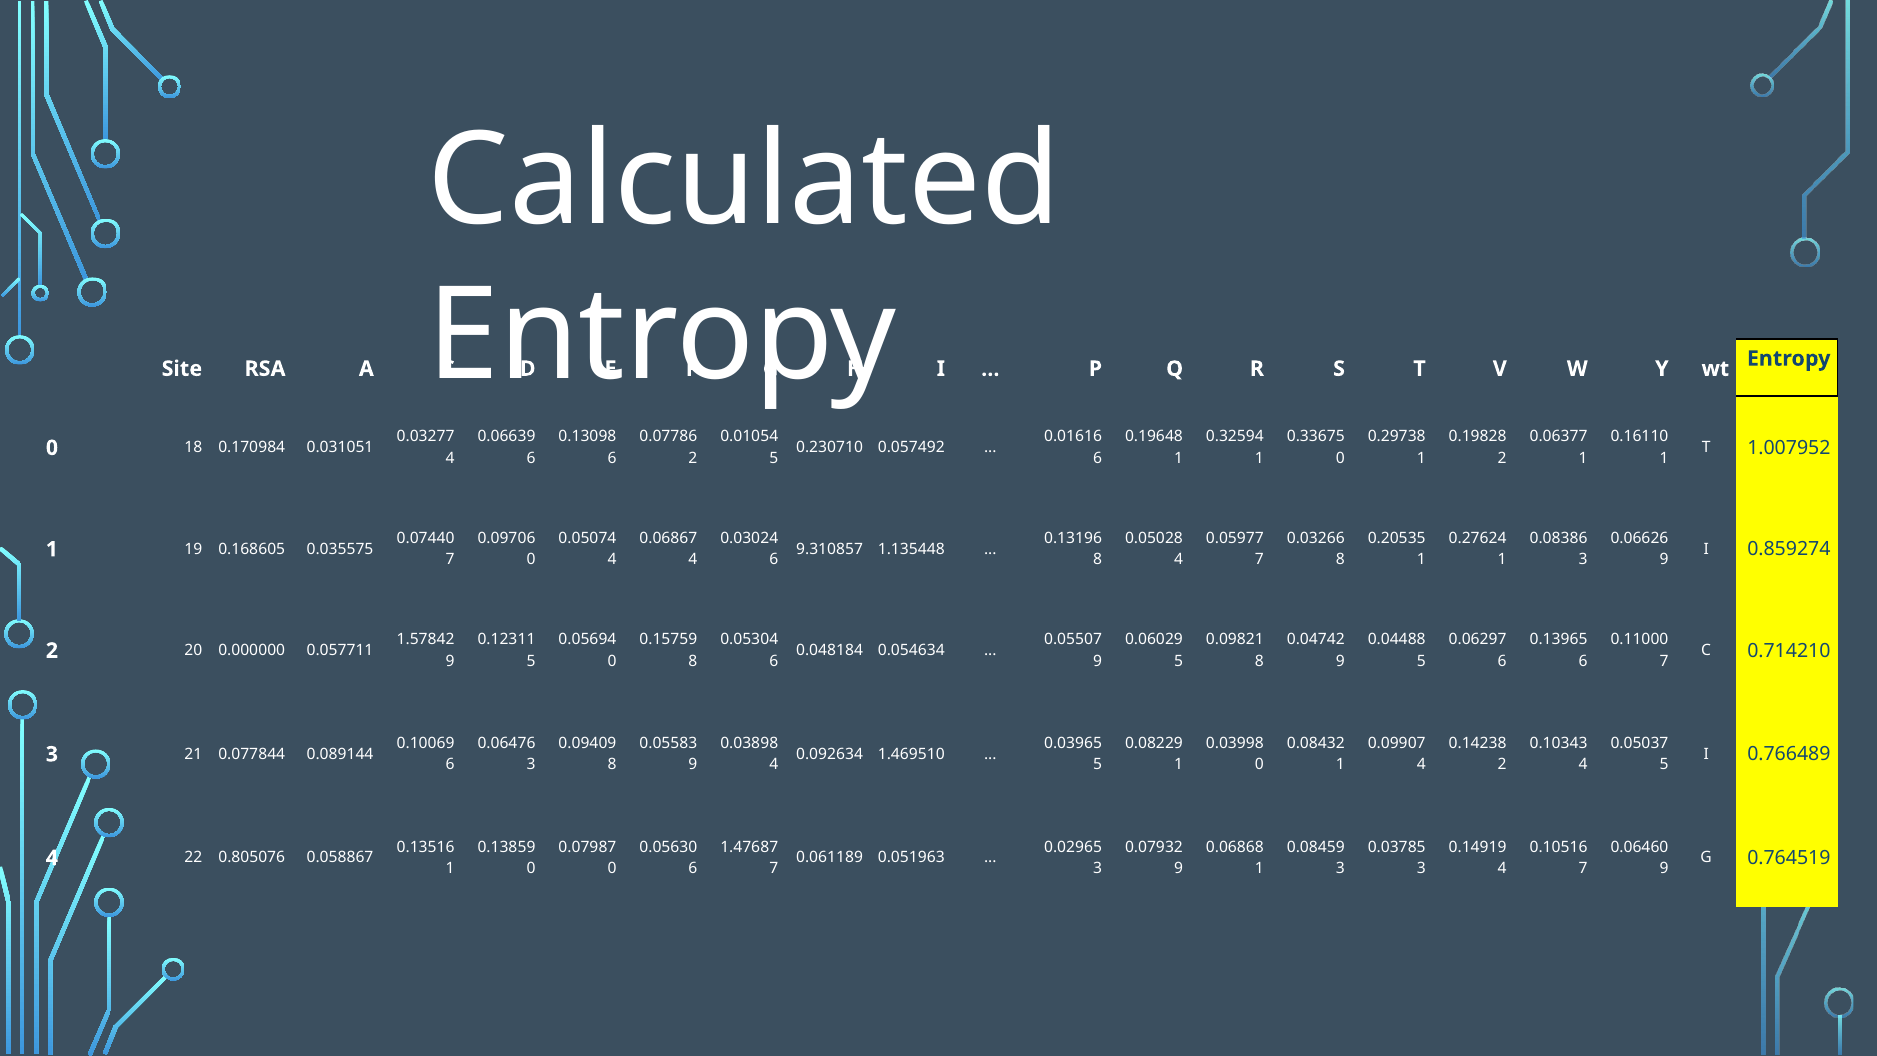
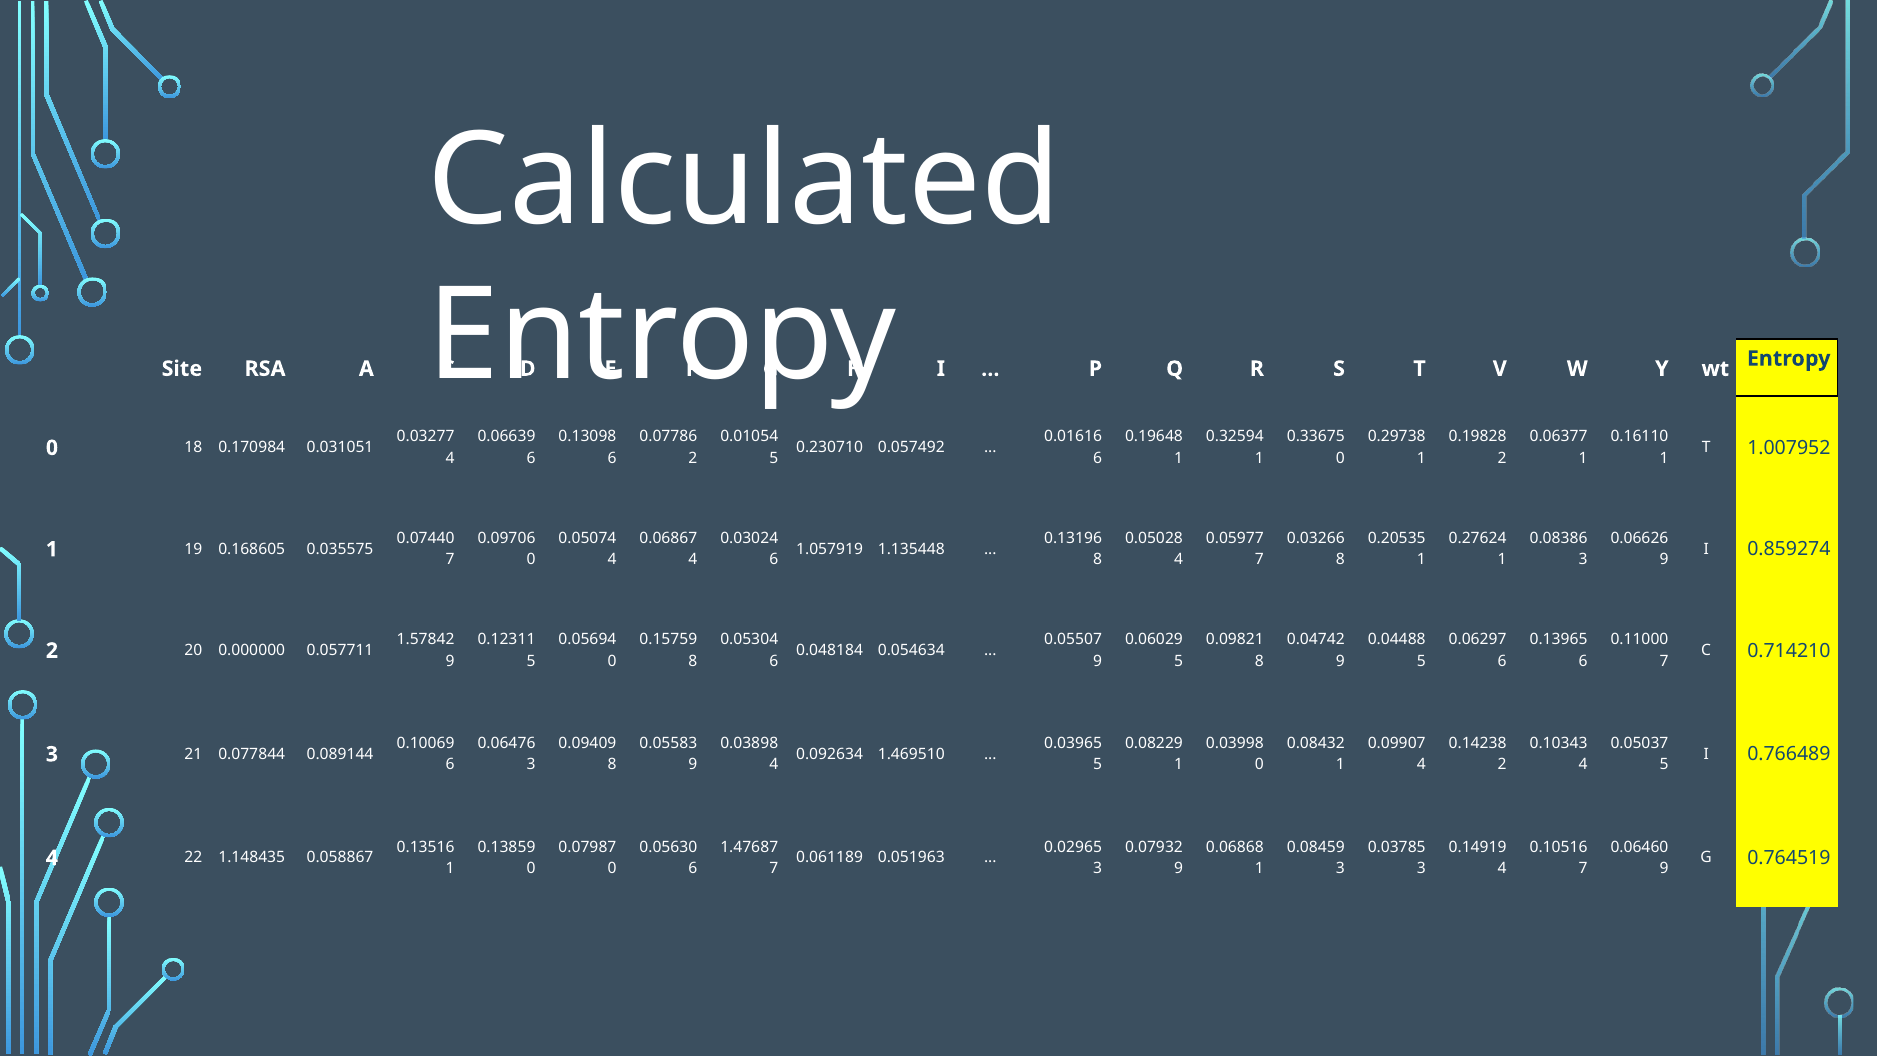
9.310857: 9.310857 -> 1.057919
0.805076: 0.805076 -> 1.148435
